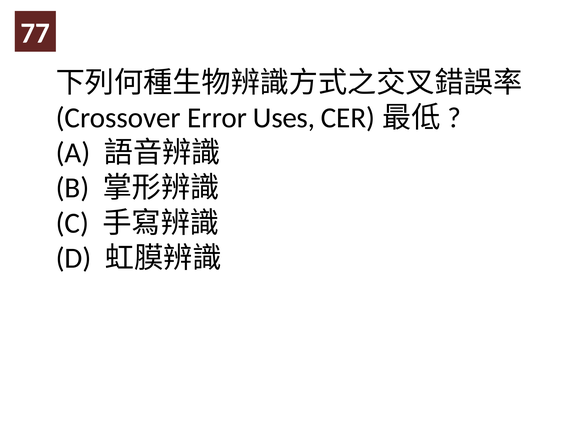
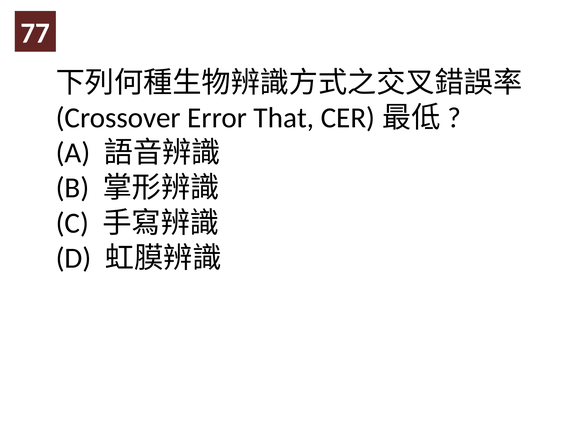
Uses: Uses -> That
